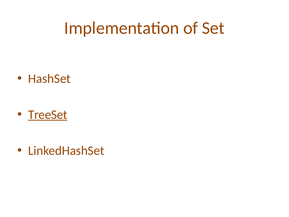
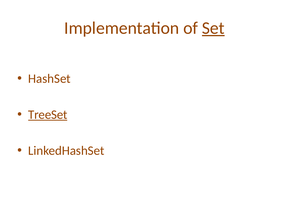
Set underline: none -> present
